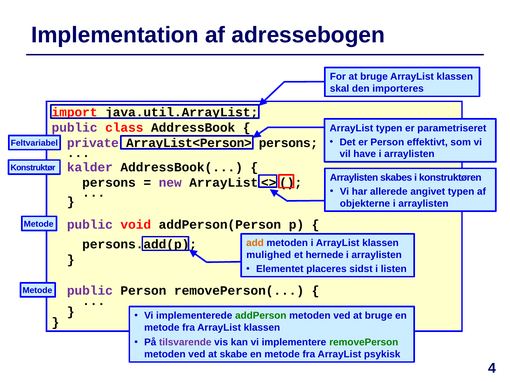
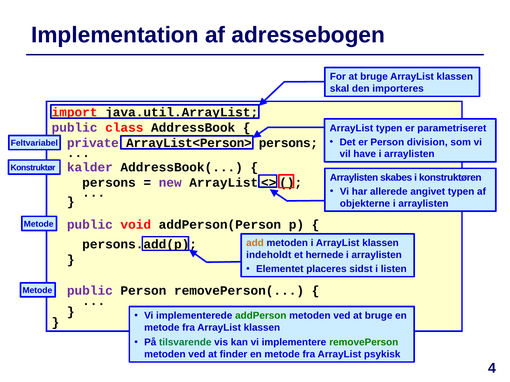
effektivt: effektivt -> division
mulighed: mulighed -> indeholdt
tilsvarende colour: purple -> green
skabe: skabe -> finder
